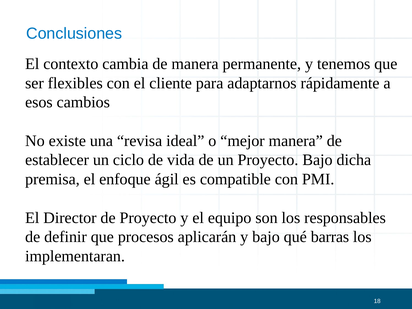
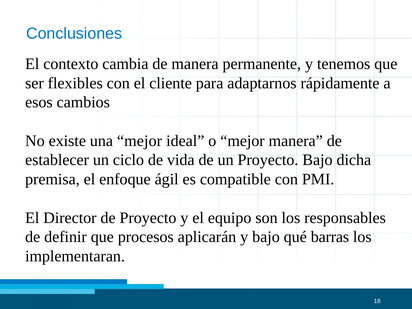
una revisa: revisa -> mejor
